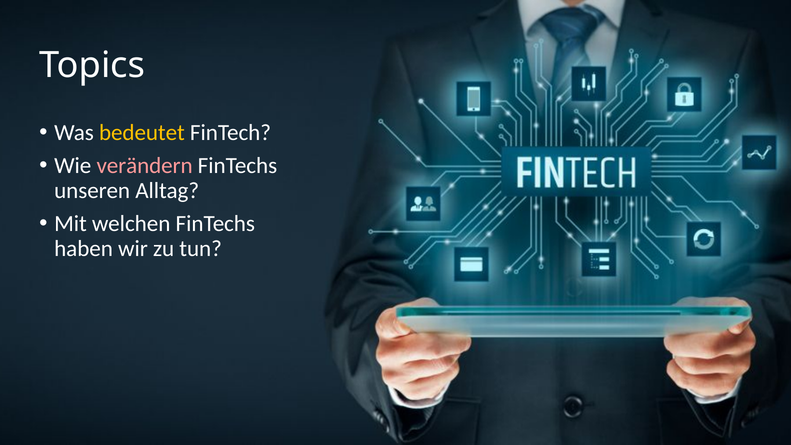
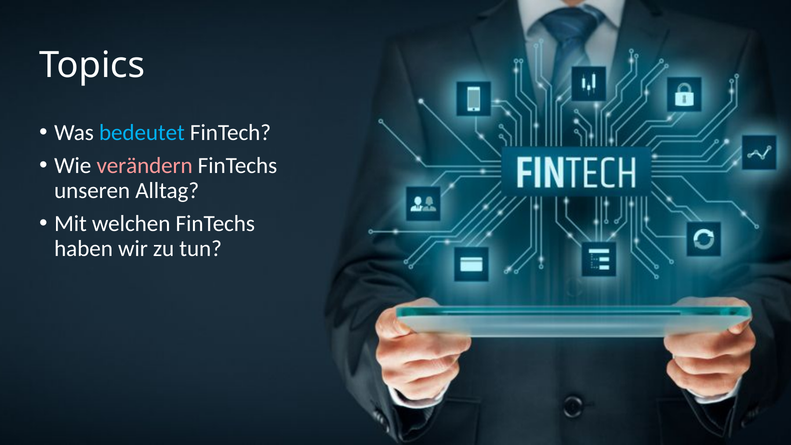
bedeutet colour: yellow -> light blue
